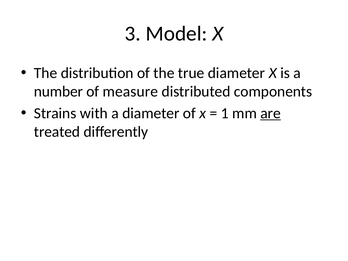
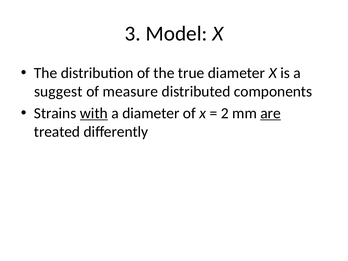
number: number -> suggest
with underline: none -> present
1: 1 -> 2
